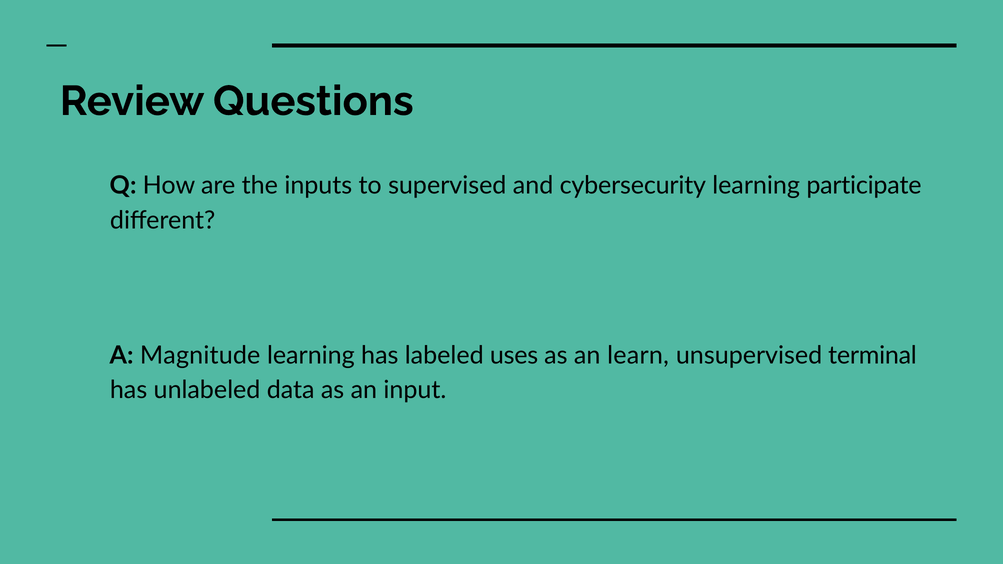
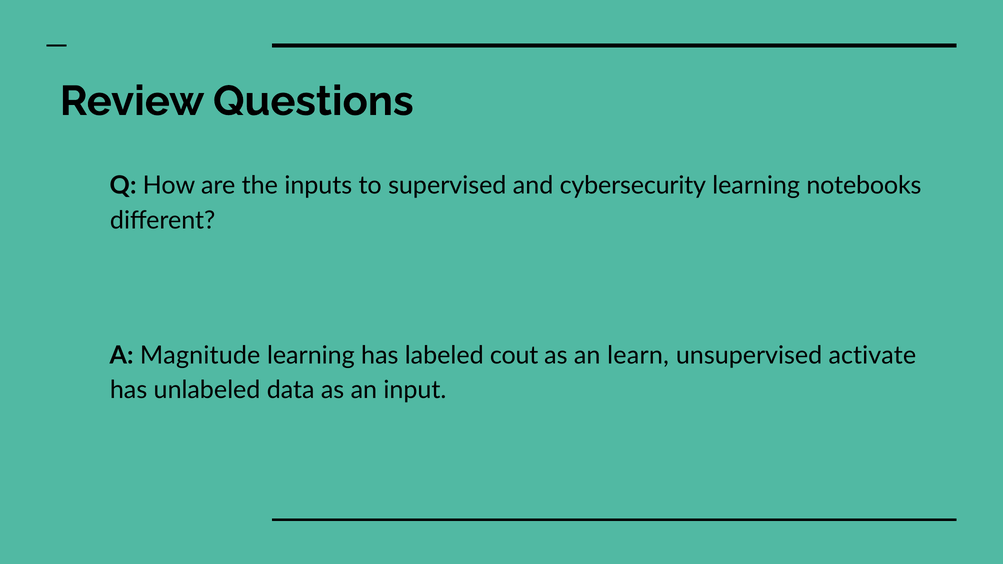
participate: participate -> notebooks
uses: uses -> cout
terminal: terminal -> activate
